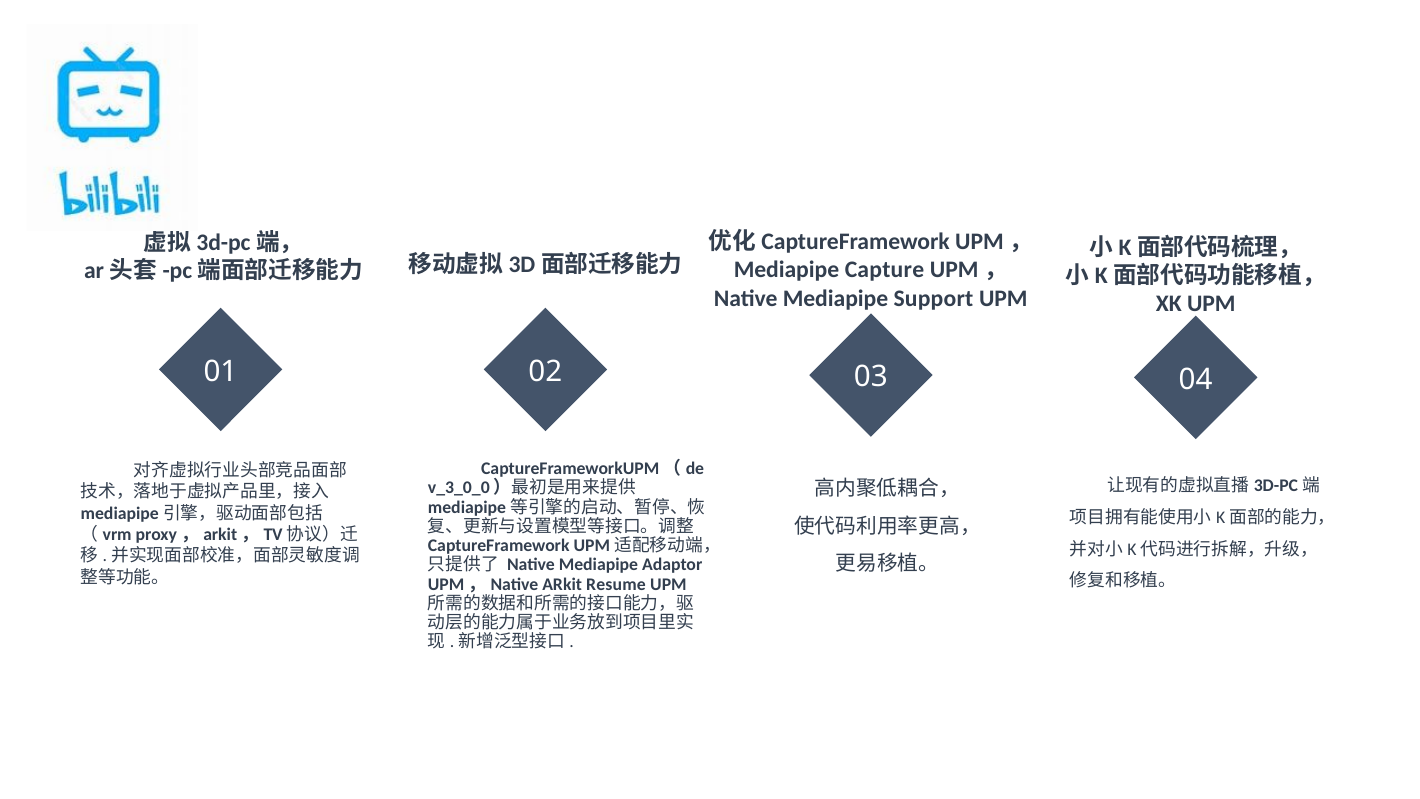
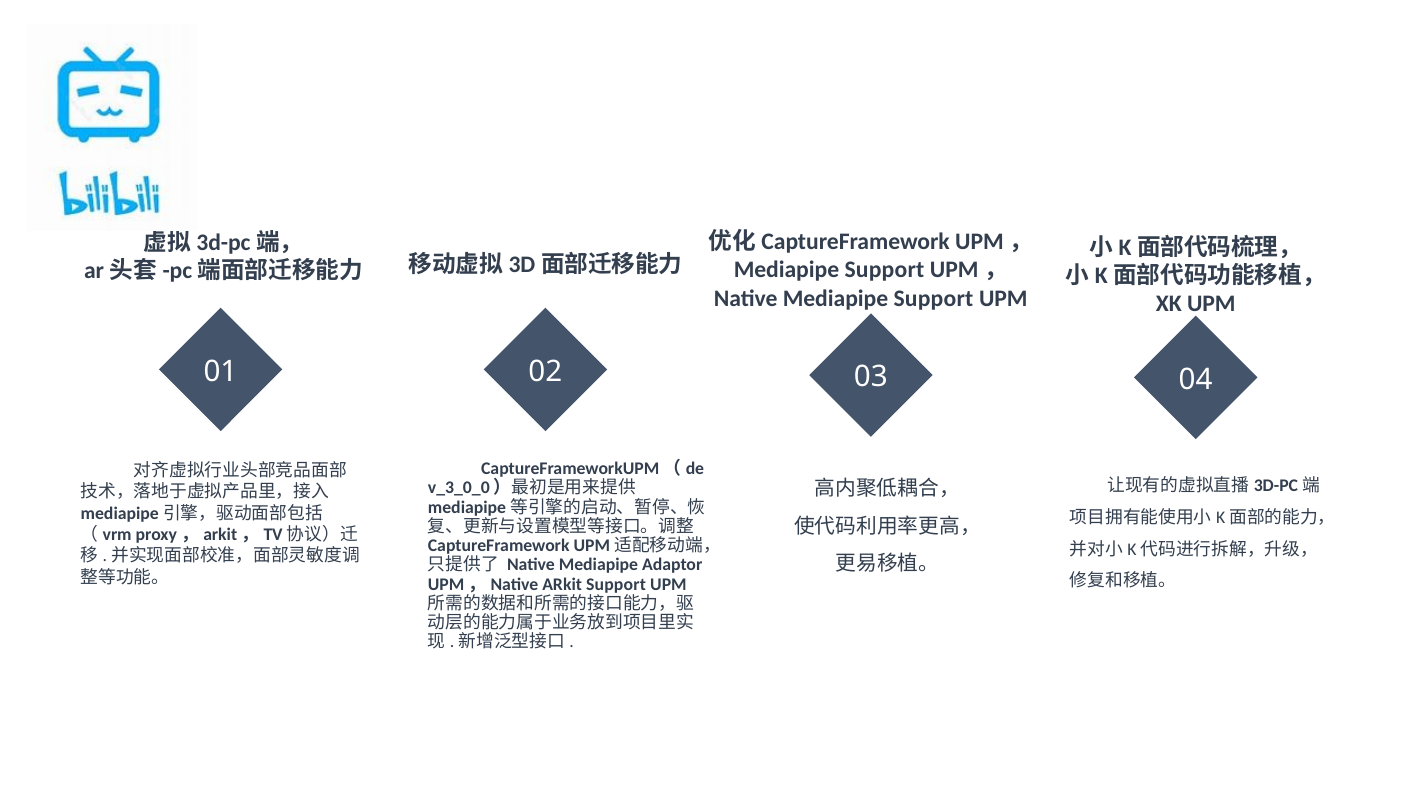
Capture at (884, 270): Capture -> Support
ARkit Resume: Resume -> Support
